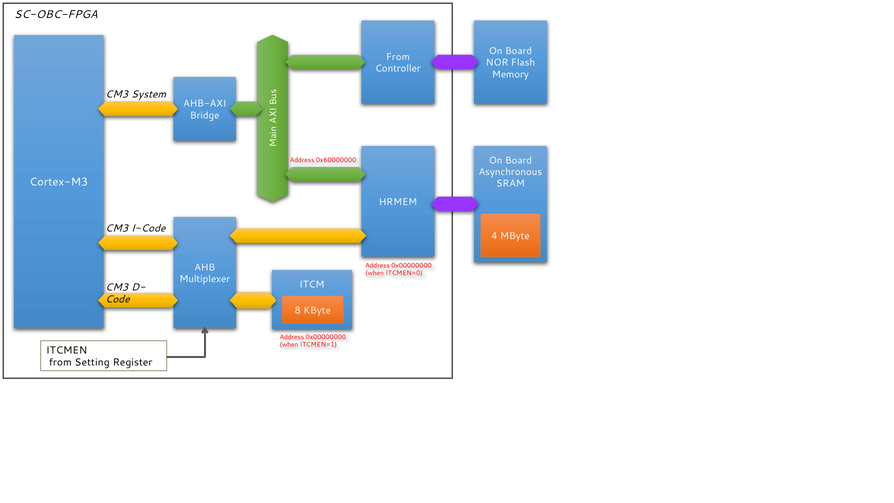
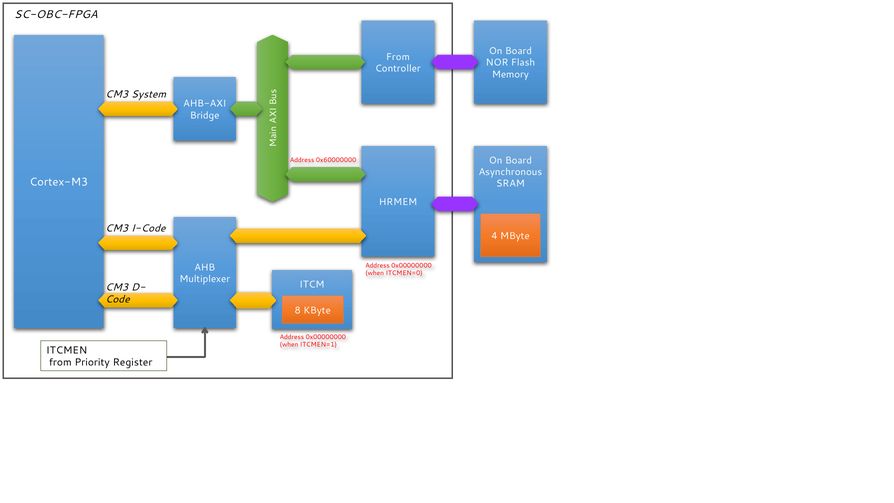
Setting: Setting -> Priority
